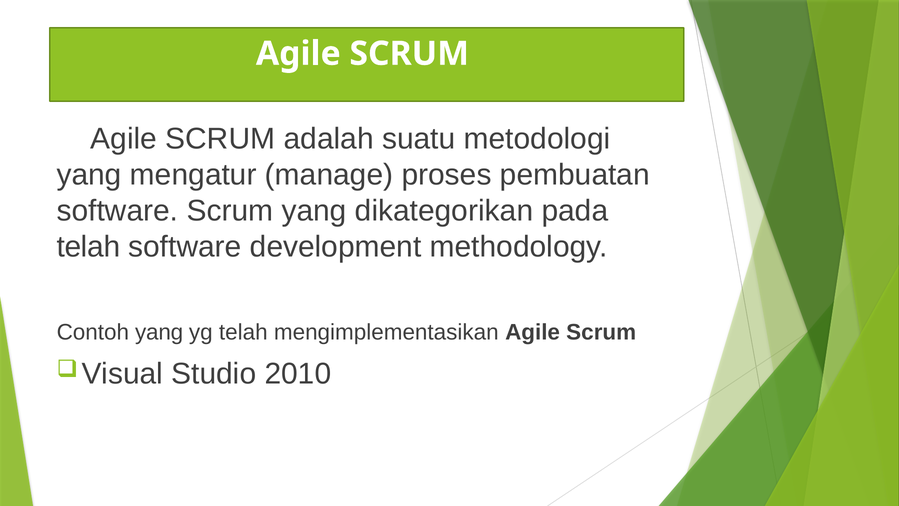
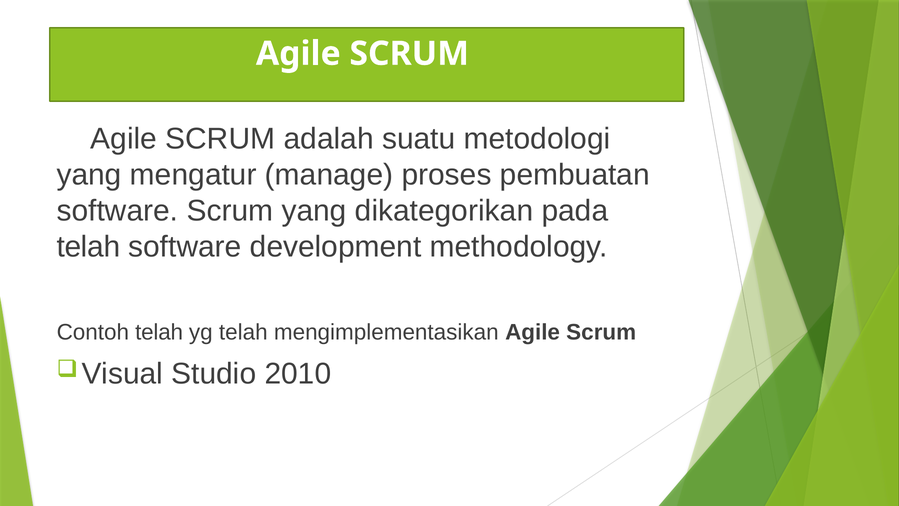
Contoh yang: yang -> telah
